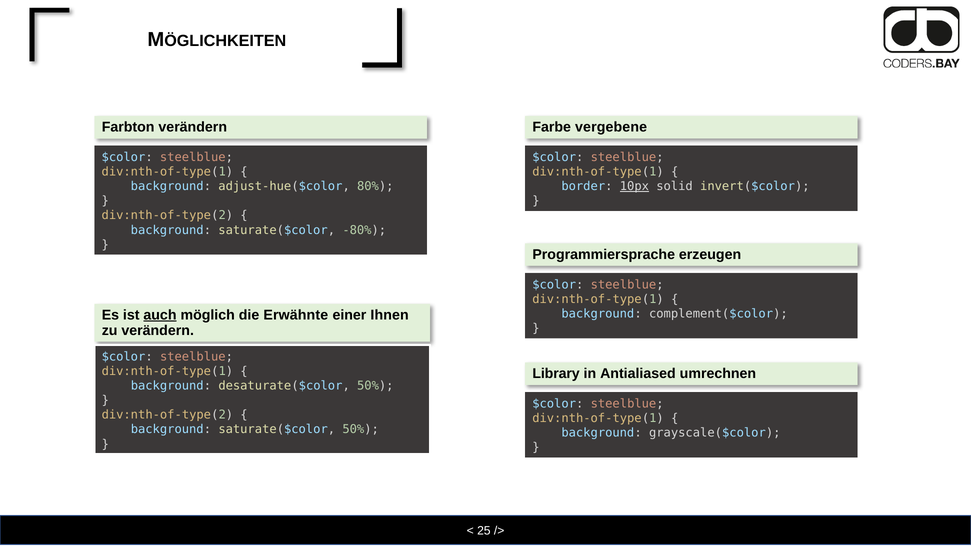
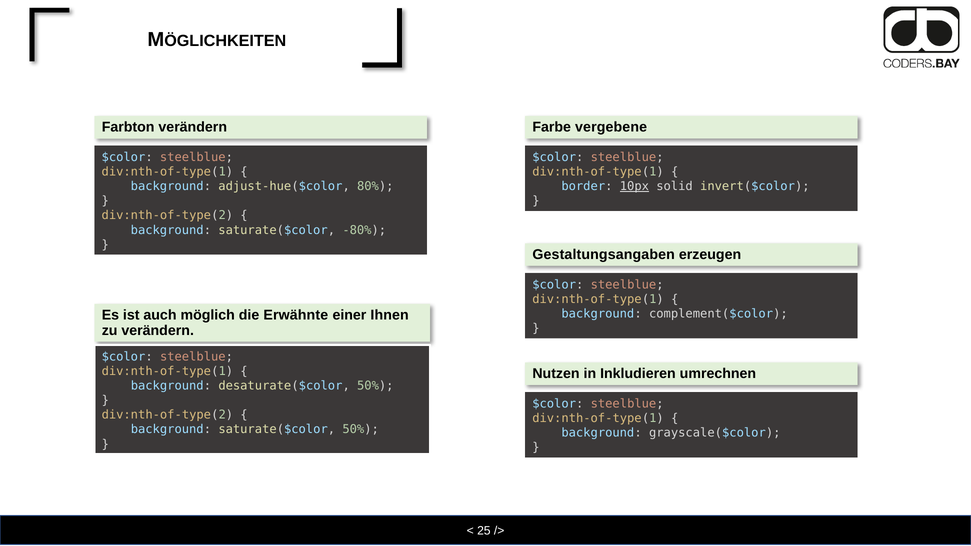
Programmiersprache: Programmiersprache -> Gestaltungsangaben
auch underline: present -> none
Library: Library -> Nutzen
Antialiased: Antialiased -> Inkludieren
